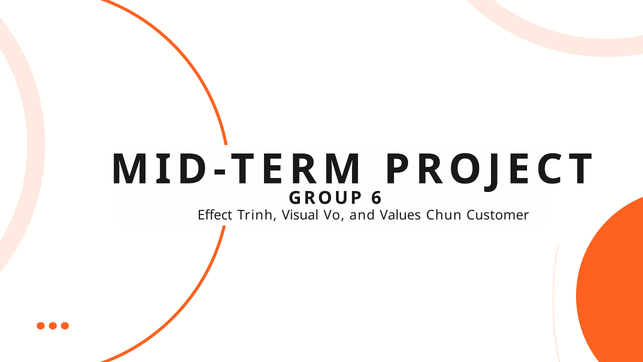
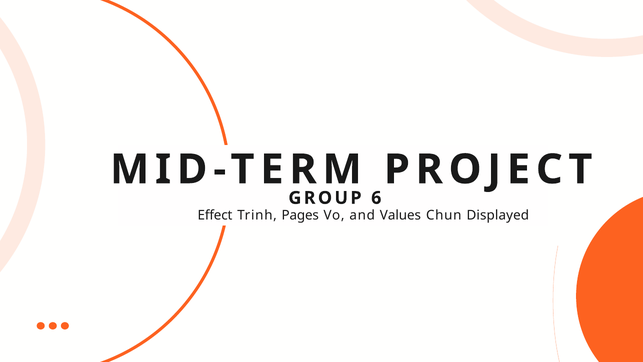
Visual: Visual -> Pages
Customer: Customer -> Displayed
